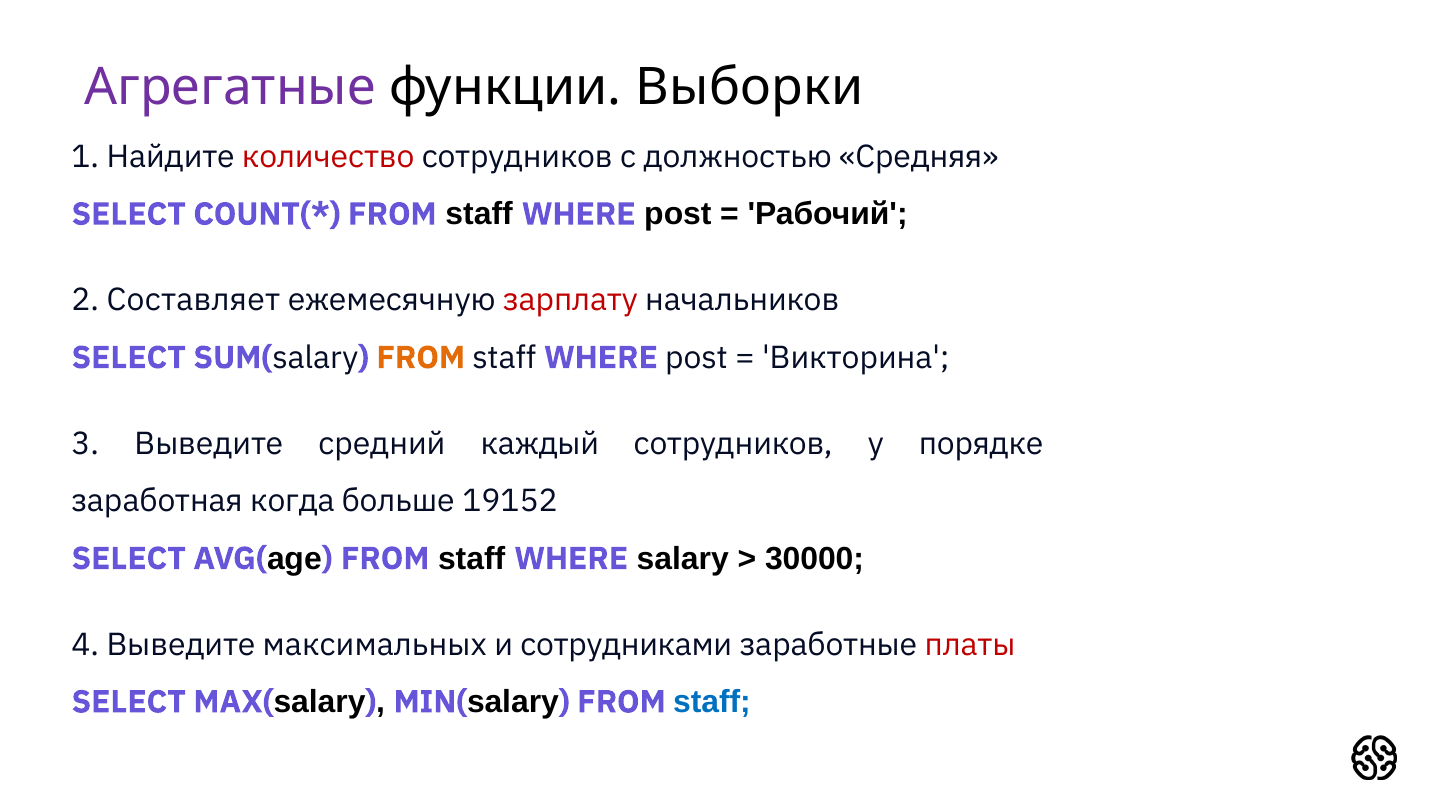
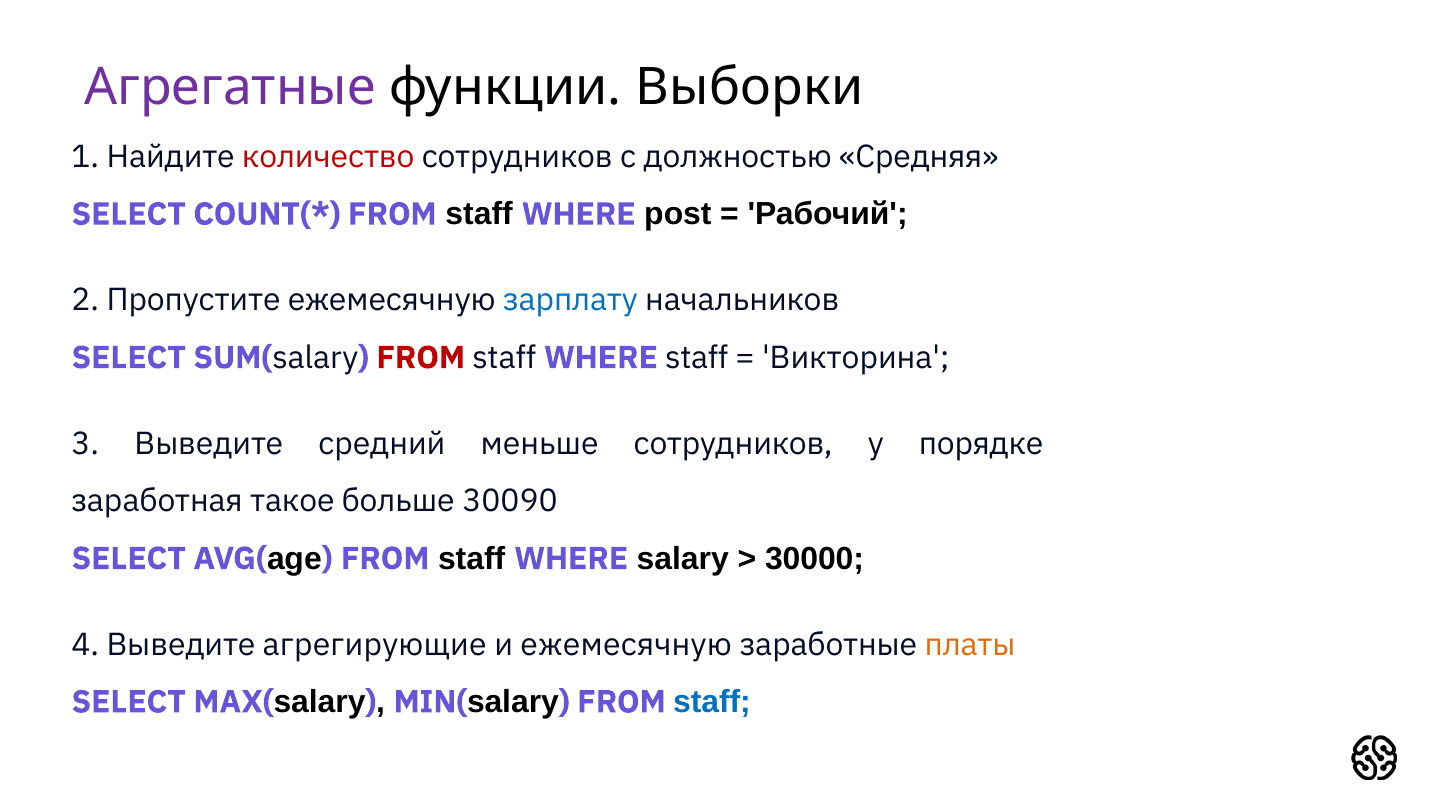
Составляет: Составляет -> Пропустите
зарплату colour: red -> blue
FROM at (421, 358) colour: orange -> red
WHERE роst: роst -> staff
каждый: каждый -> меньше
когда: когда -> такое
19152: 19152 -> 30090
максимальных: максимальных -> агрегирующие
и сотрудниками: сотрудниками -> ежемесячную
платы colour: red -> orange
